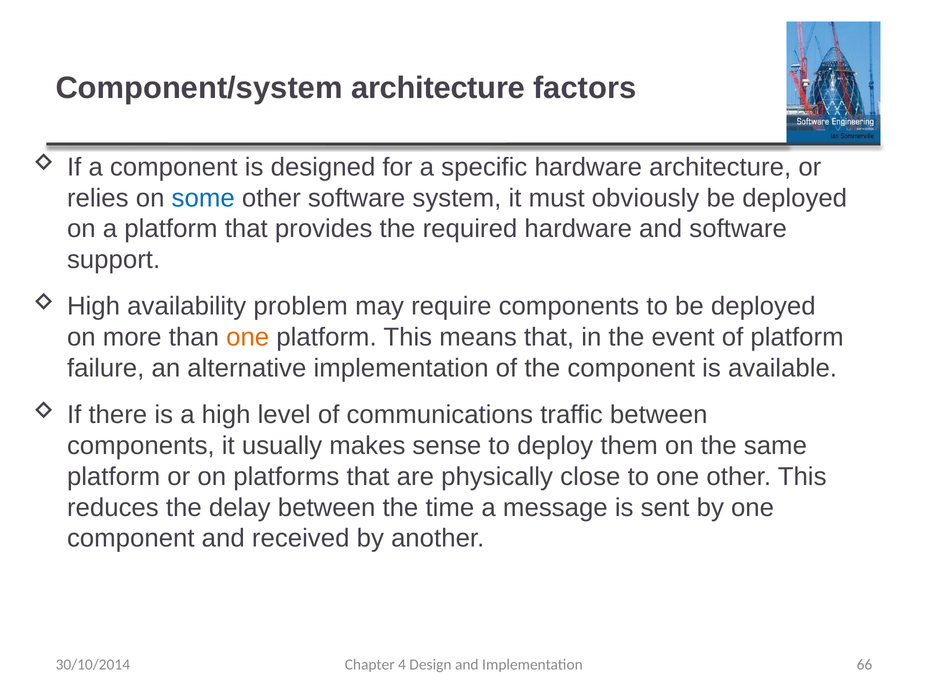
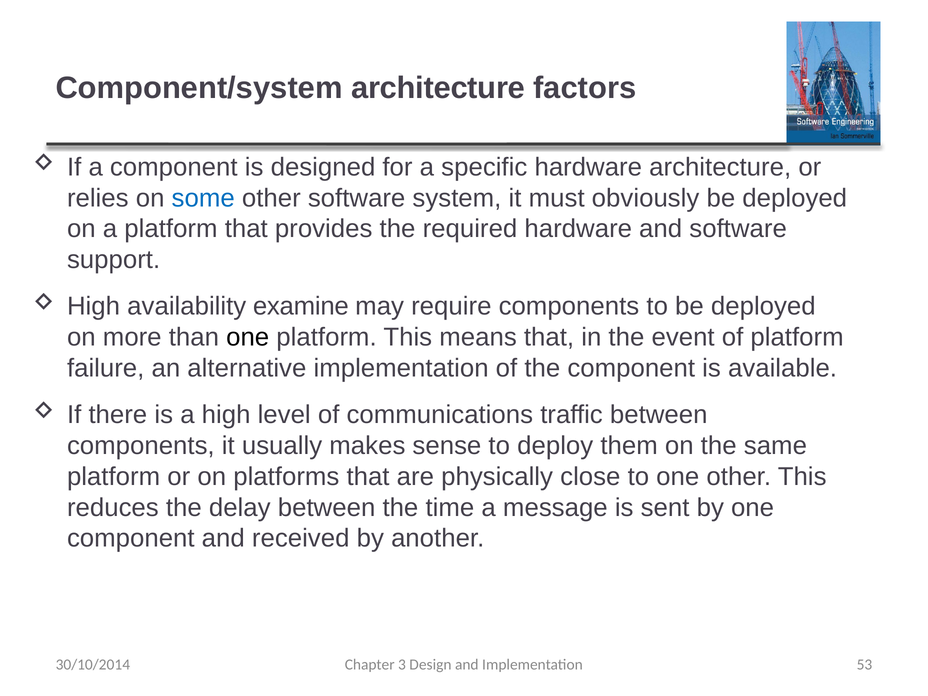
problem: problem -> examine
one at (248, 337) colour: orange -> black
4: 4 -> 3
66: 66 -> 53
